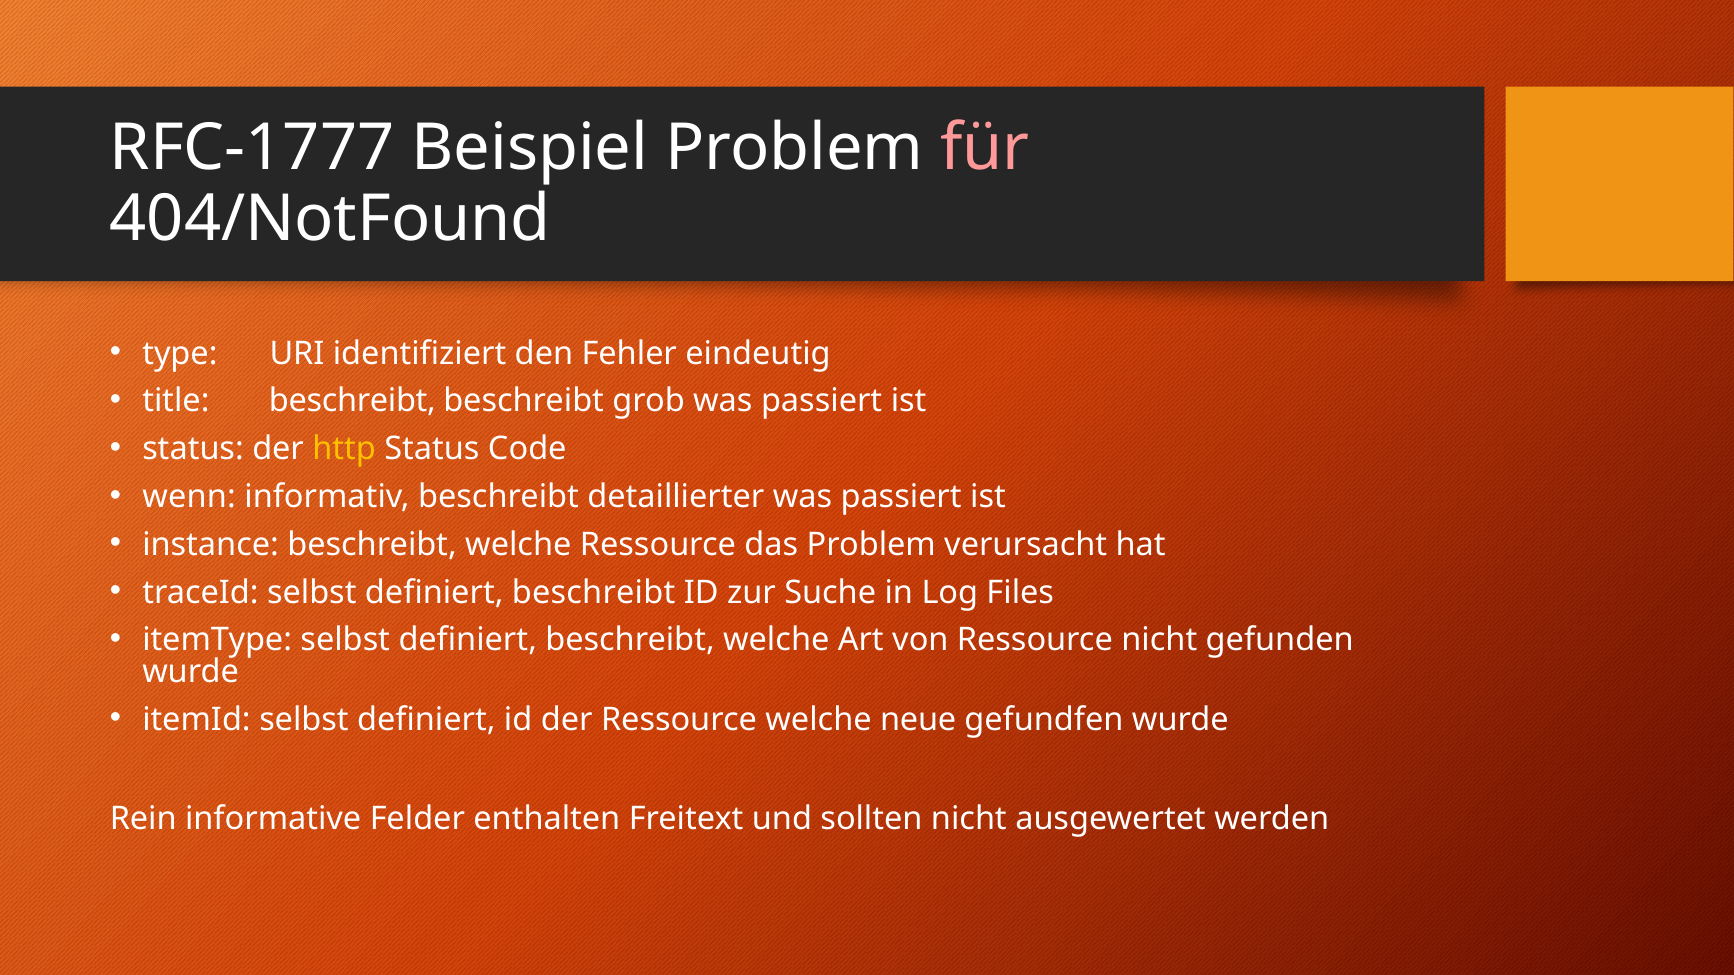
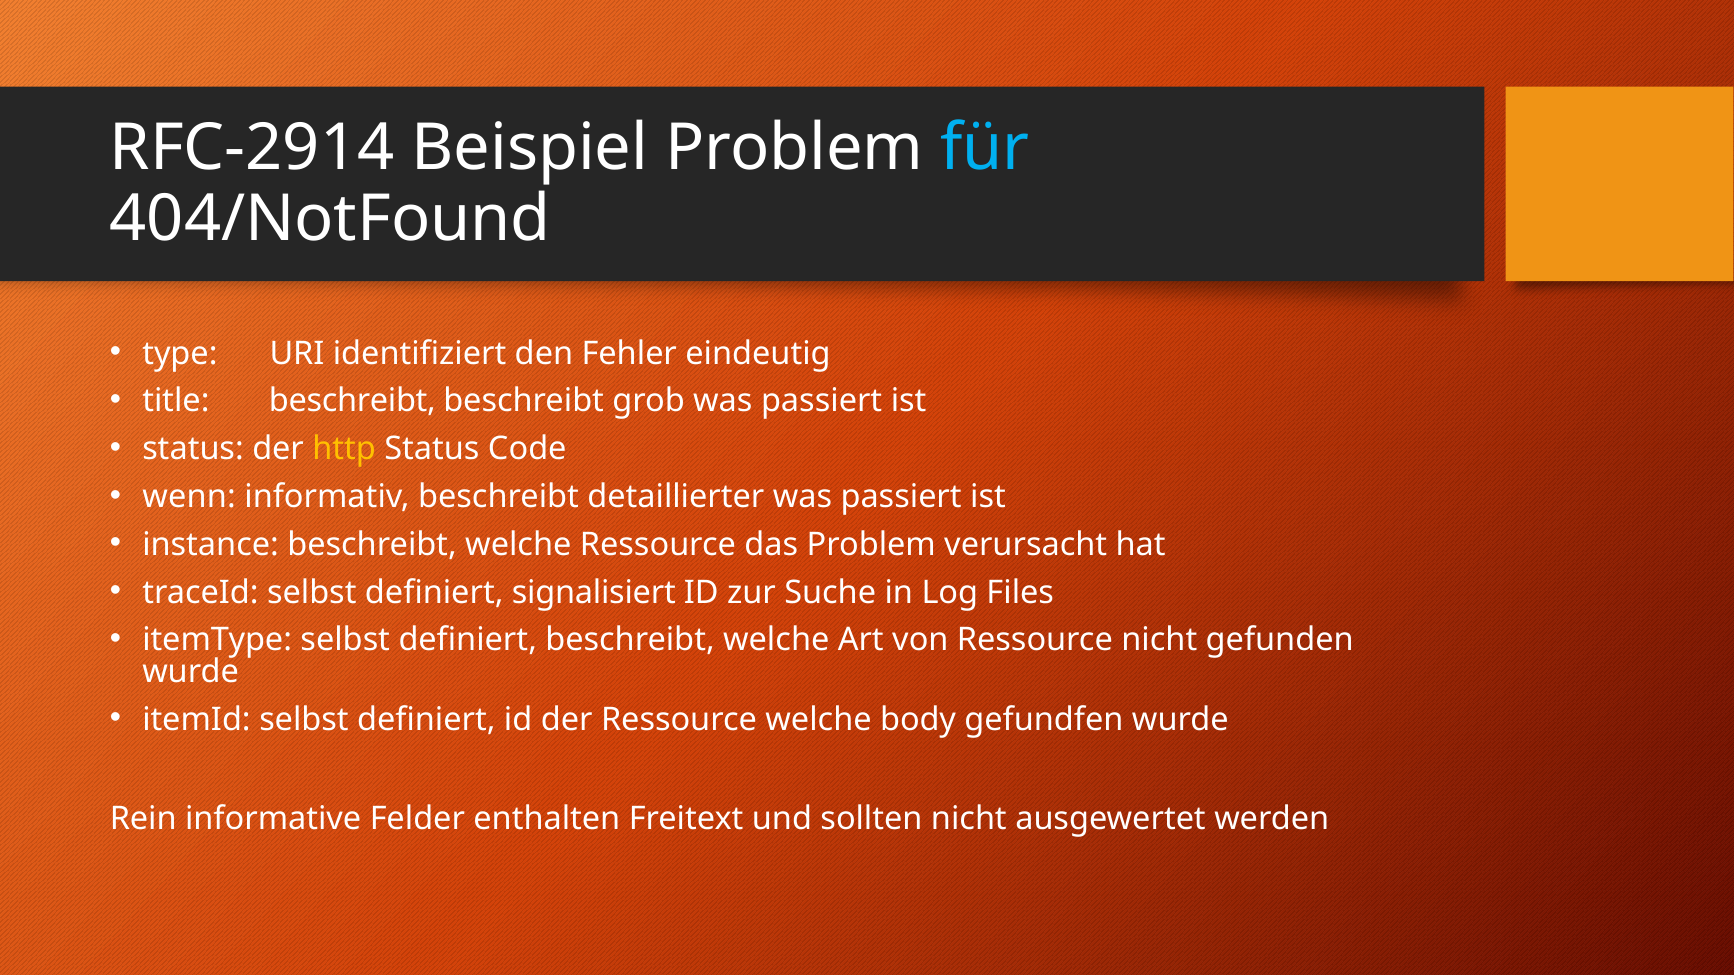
RFC-1777: RFC-1777 -> RFC-2914
für colour: pink -> light blue
traceId selbst definiert beschreibt: beschreibt -> signalisiert
neue: neue -> body
